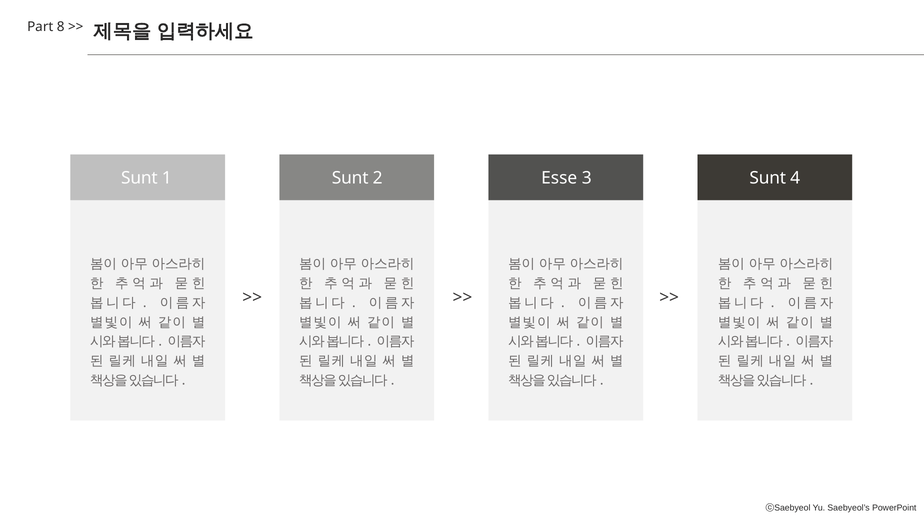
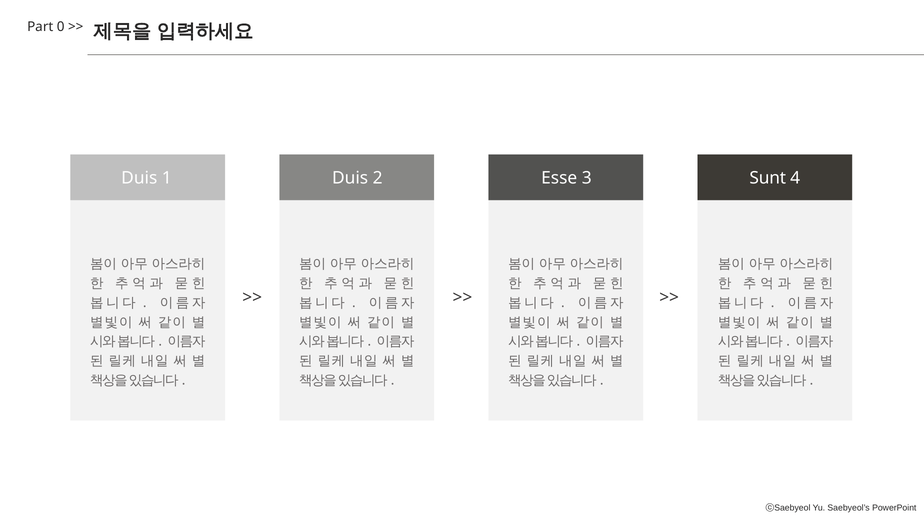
8: 8 -> 0
Sunt at (139, 178): Sunt -> Duis
1 Sunt: Sunt -> Duis
